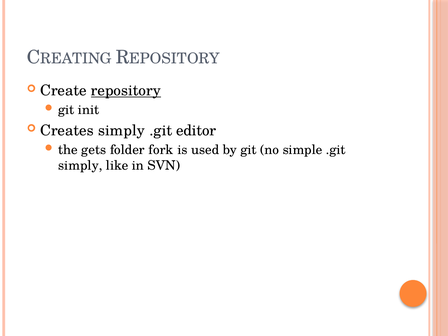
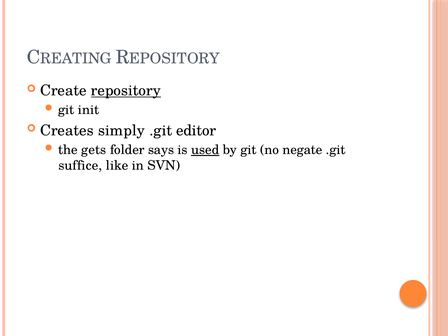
fork: fork -> says
used underline: none -> present
simple: simple -> negate
simply at (80, 166): simply -> suffice
